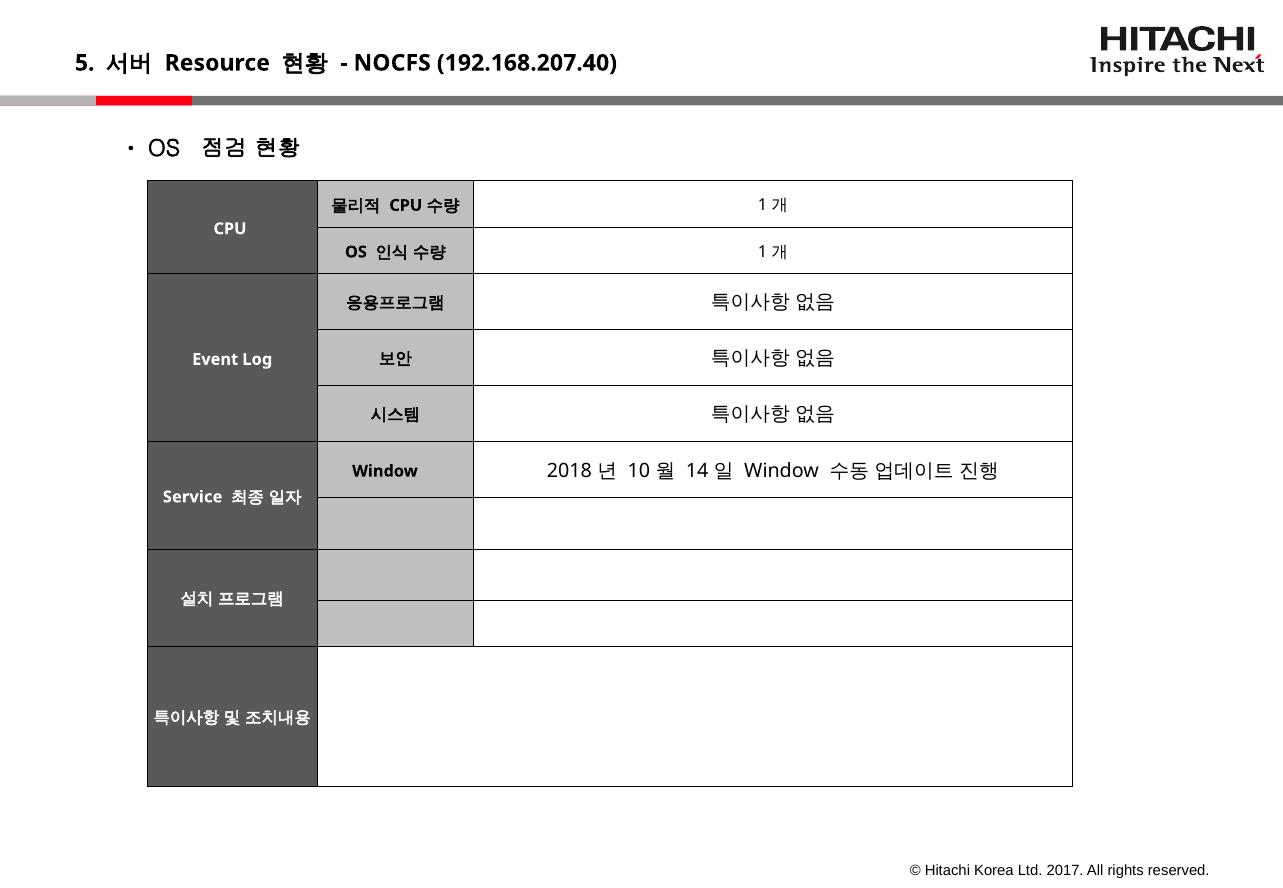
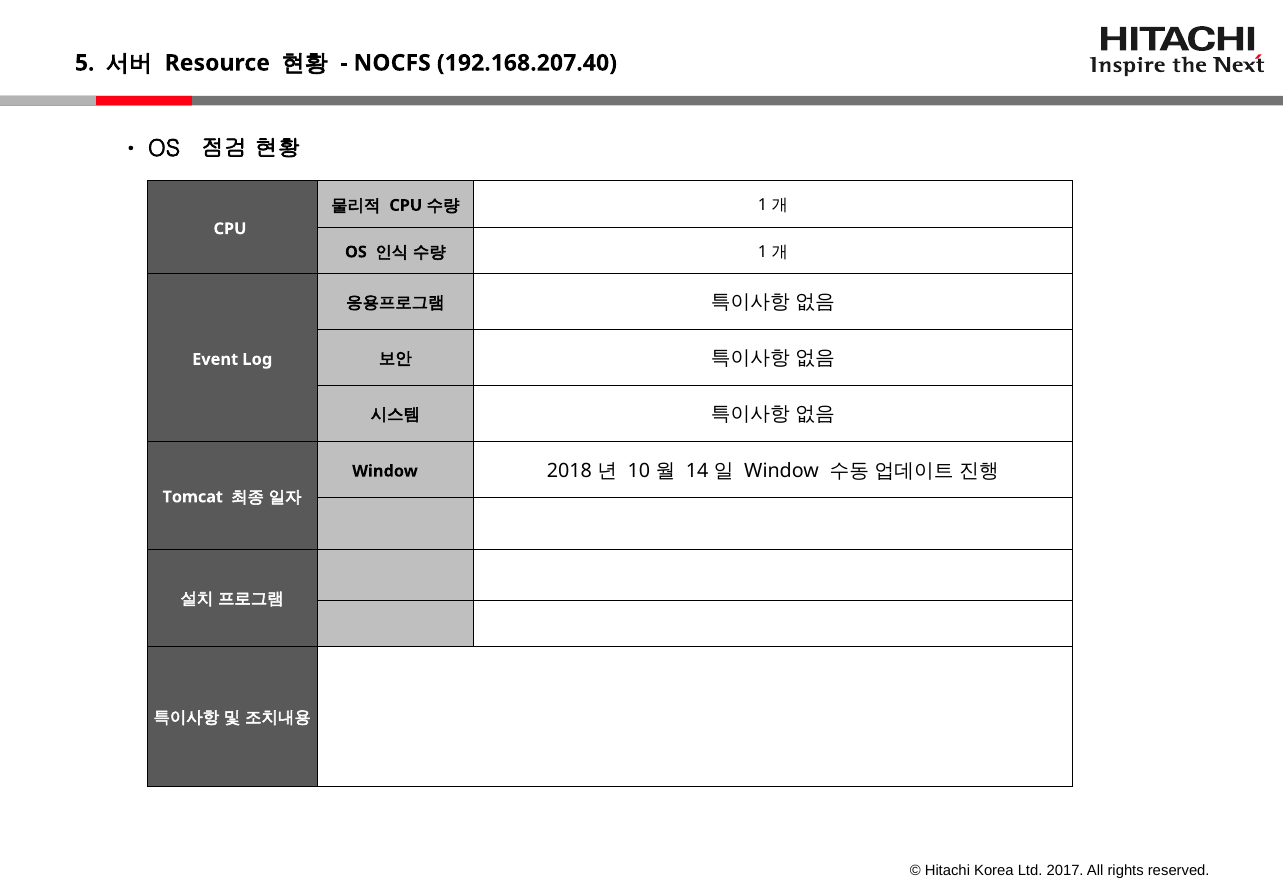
Service: Service -> Tomcat
